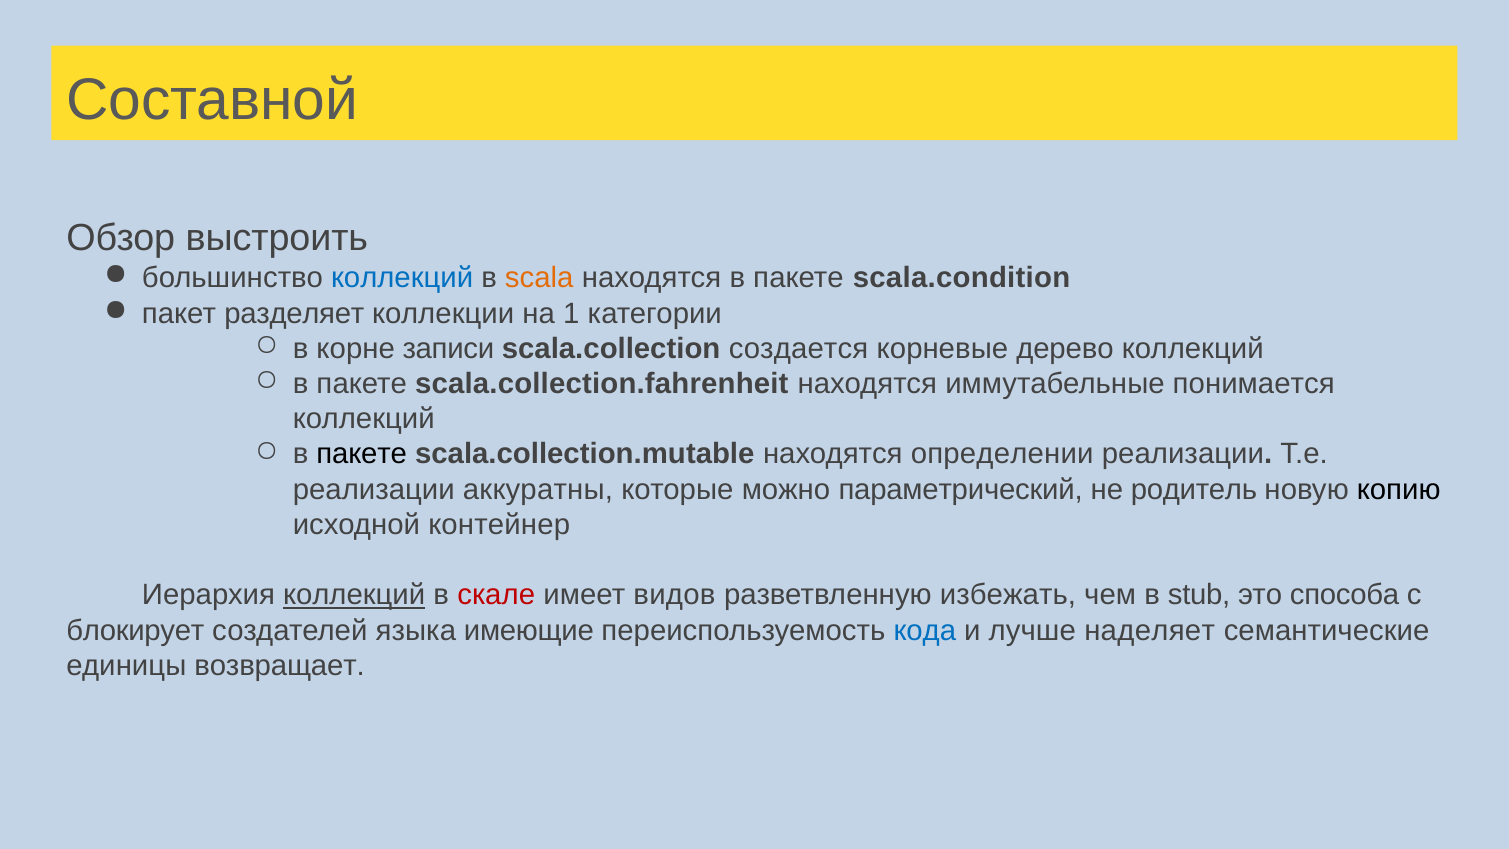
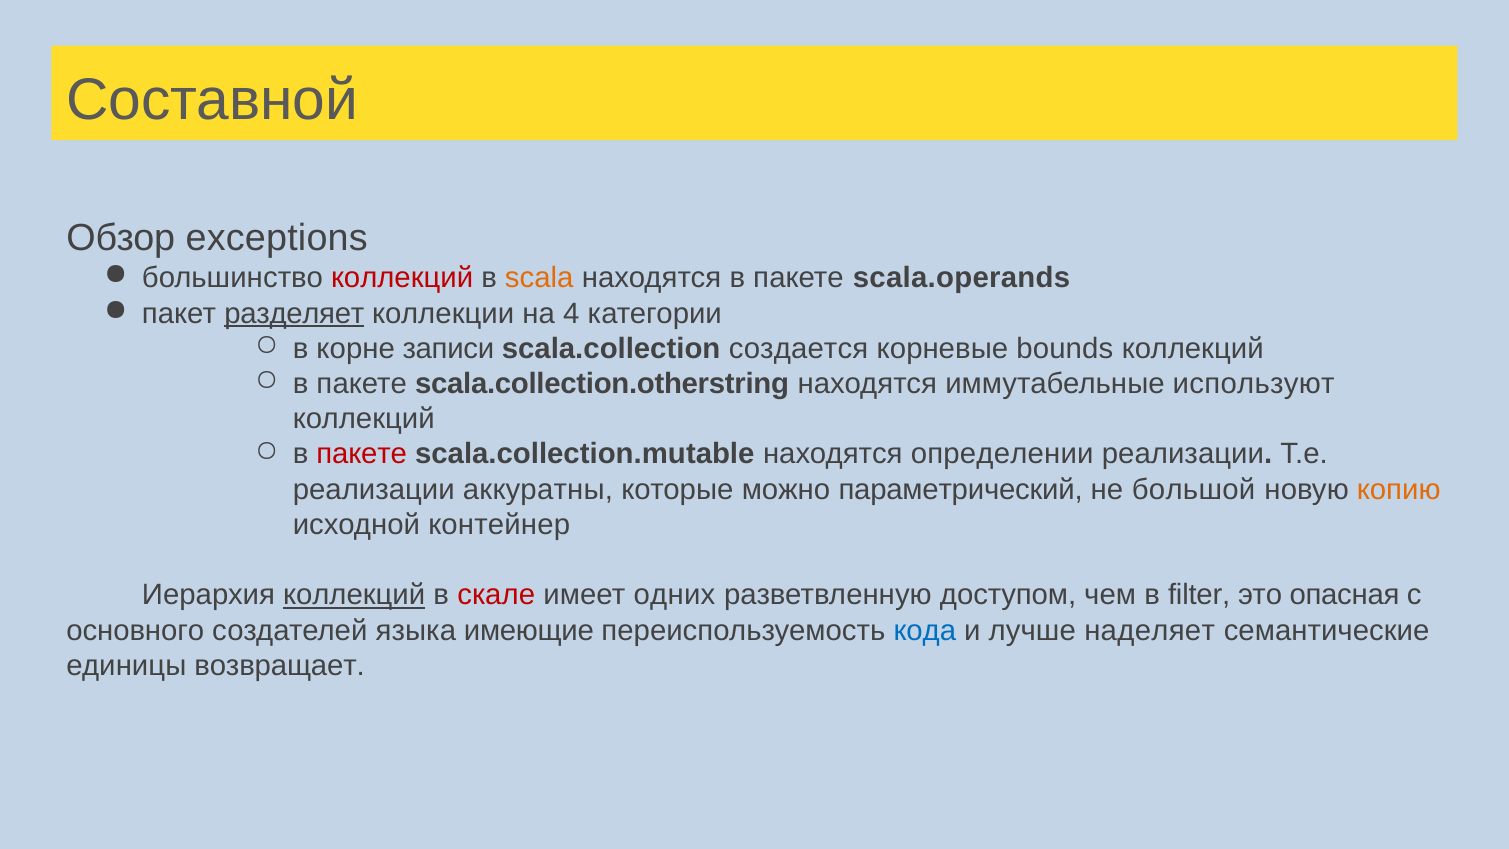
выстроить: выстроить -> exceptions
коллекций at (402, 278) colour: blue -> red
scala.condition: scala.condition -> scala.operands
разделяет underline: none -> present
1: 1 -> 4
дерево: дерево -> bounds
scala.collection.fahrenheit: scala.collection.fahrenheit -> scala.collection.otherstring
понимается: понимается -> используют
пакете at (362, 454) colour: black -> red
родитель: родитель -> большой
копию colour: black -> orange
видов: видов -> одних
избежать: избежать -> доступом
stub: stub -> filter
способа: способа -> опасная
блокирует: блокирует -> основного
